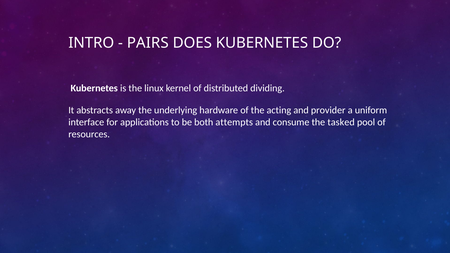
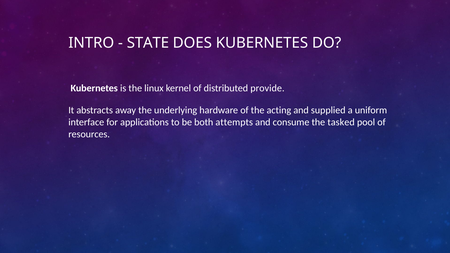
PAIRS: PAIRS -> STATE
dividing: dividing -> provide
provider: provider -> supplied
